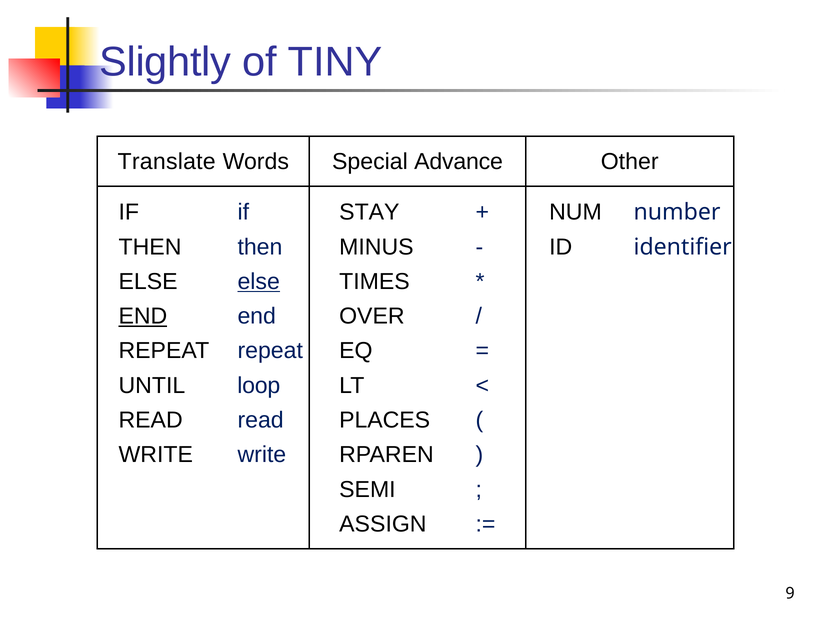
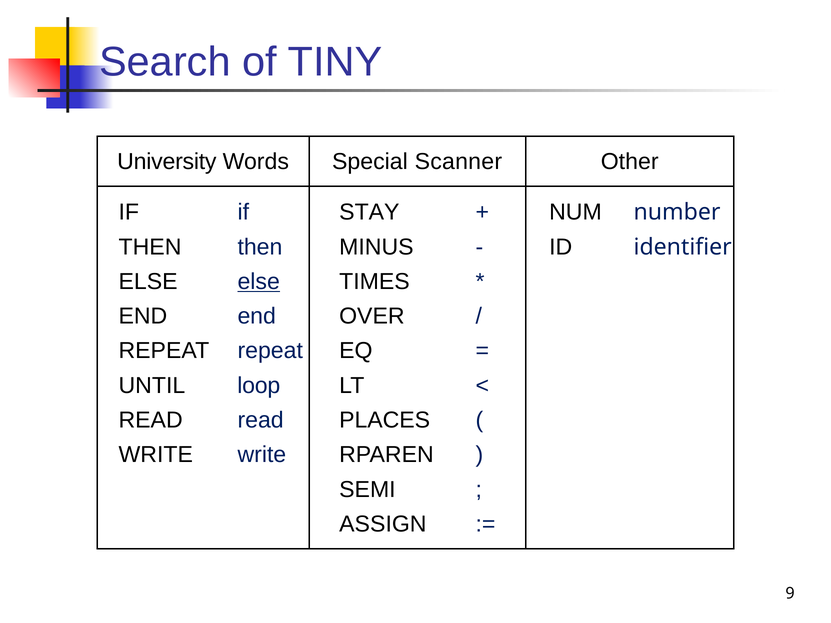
Slightly: Slightly -> Search
Translate: Translate -> University
Advance: Advance -> Scanner
END at (143, 316) underline: present -> none
